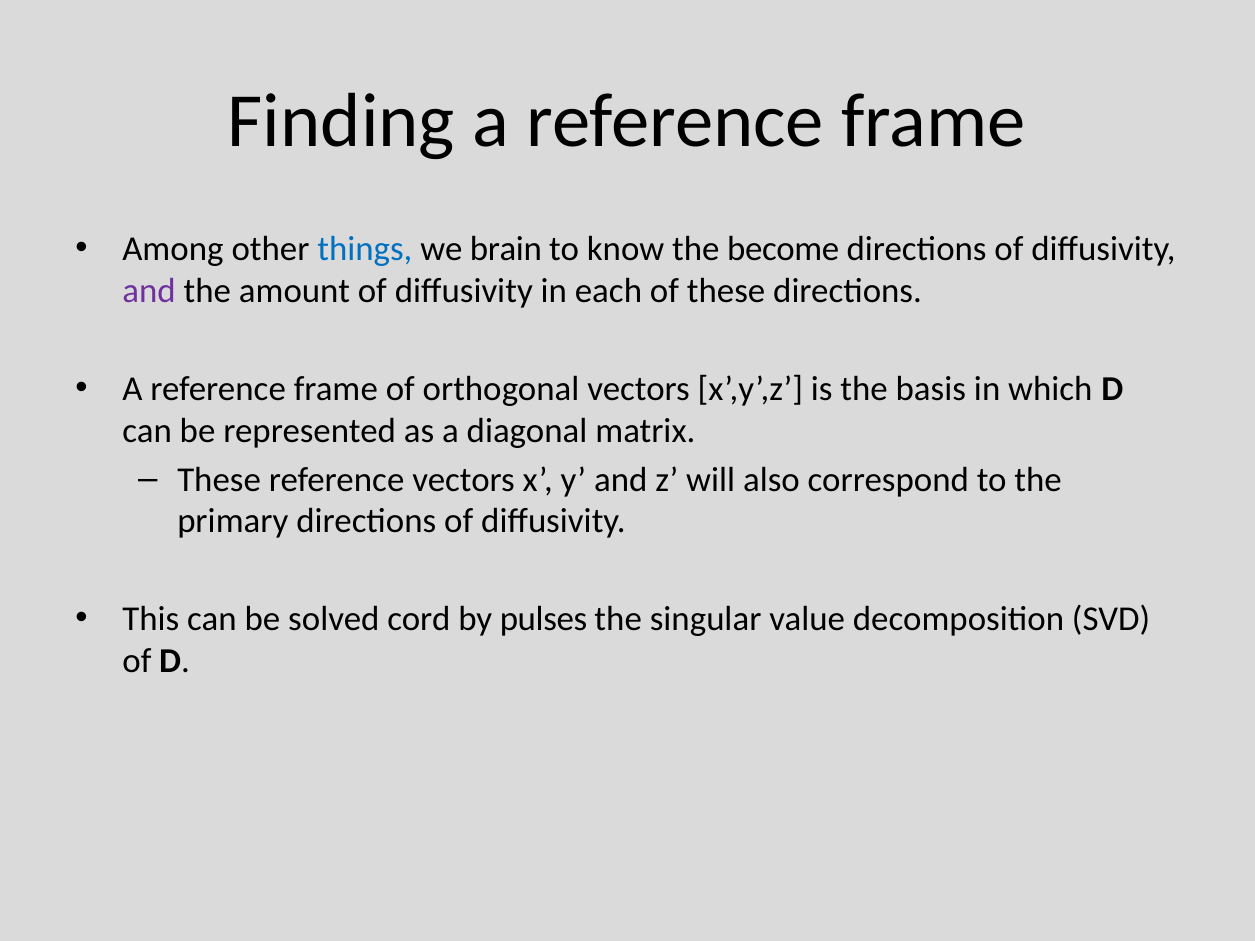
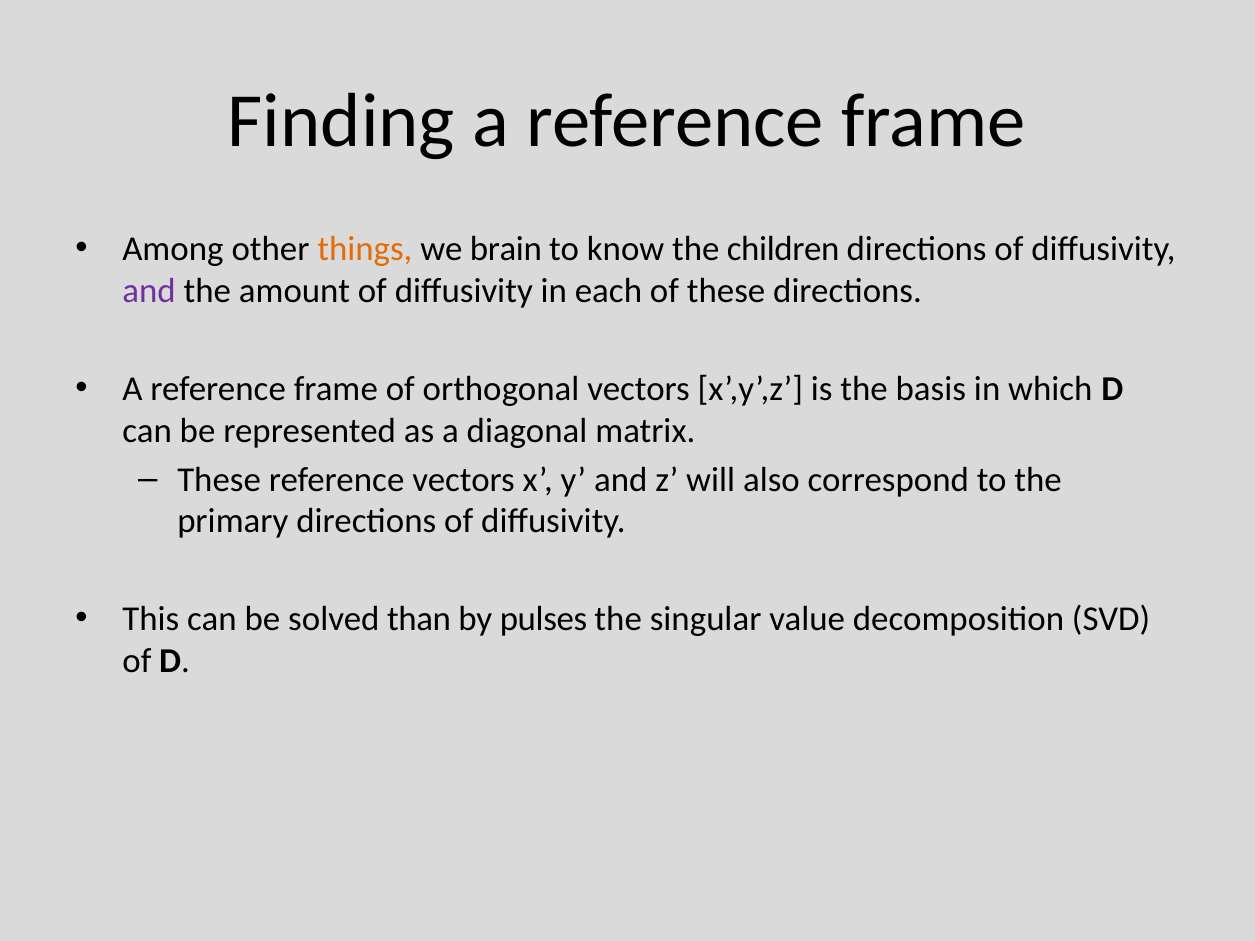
things colour: blue -> orange
become: become -> children
cord: cord -> than
